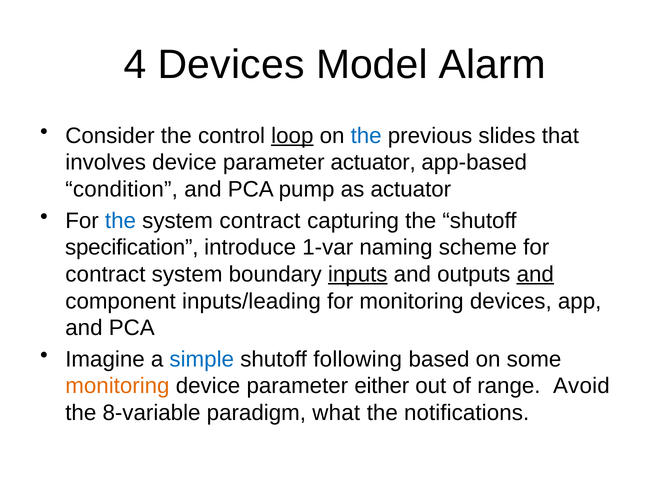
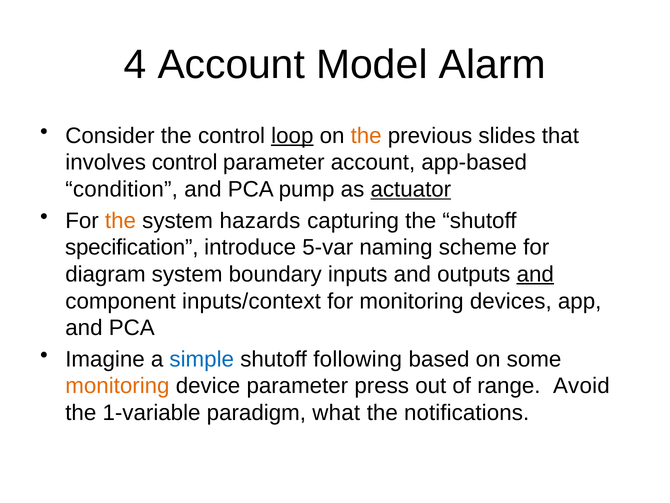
4 Devices: Devices -> Account
the at (366, 136) colour: blue -> orange
involves device: device -> control
parameter actuator: actuator -> account
actuator at (411, 189) underline: none -> present
the at (120, 220) colour: blue -> orange
system contract: contract -> hazards
1-var: 1-var -> 5-var
contract at (105, 274): contract -> diagram
inputs underline: present -> none
inputs/leading: inputs/leading -> inputs/context
either: either -> press
8-variable: 8-variable -> 1-variable
